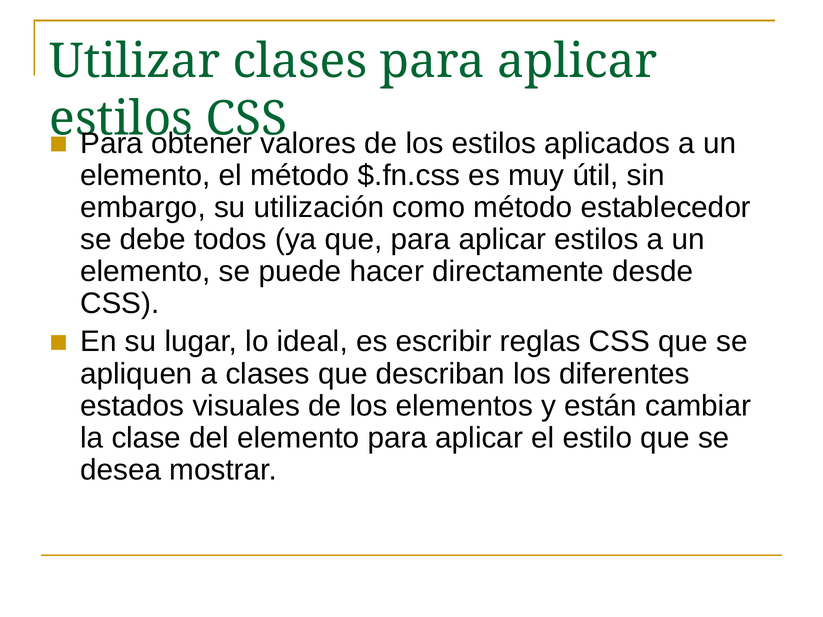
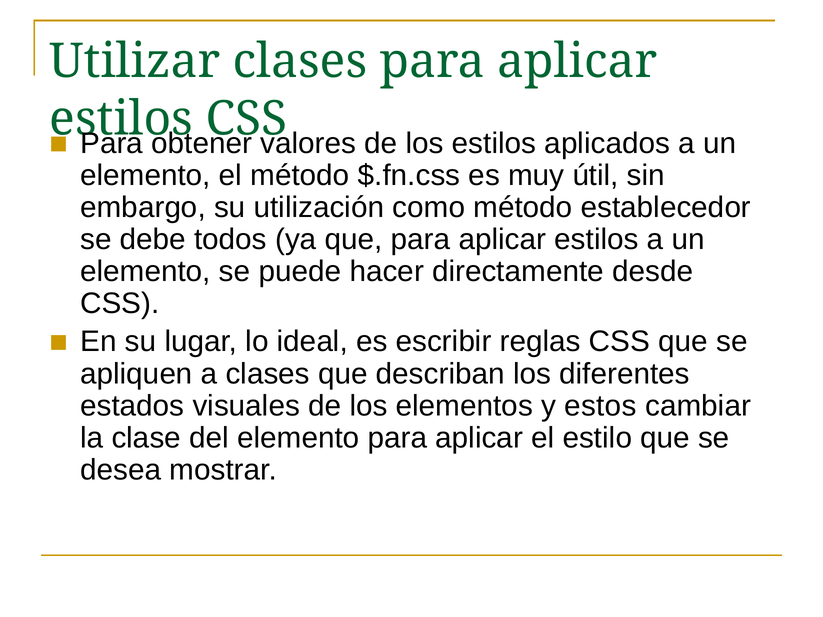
están: están -> estos
